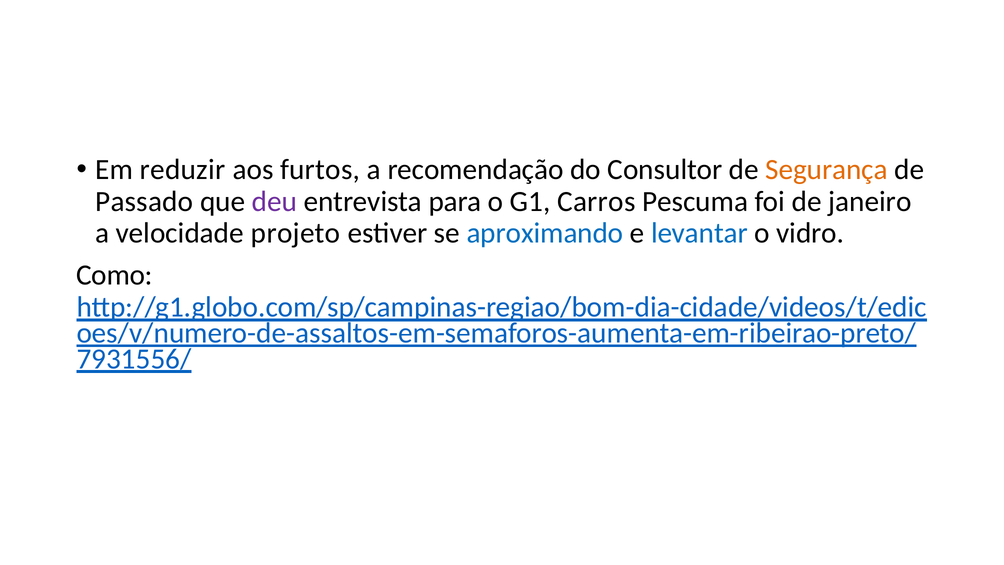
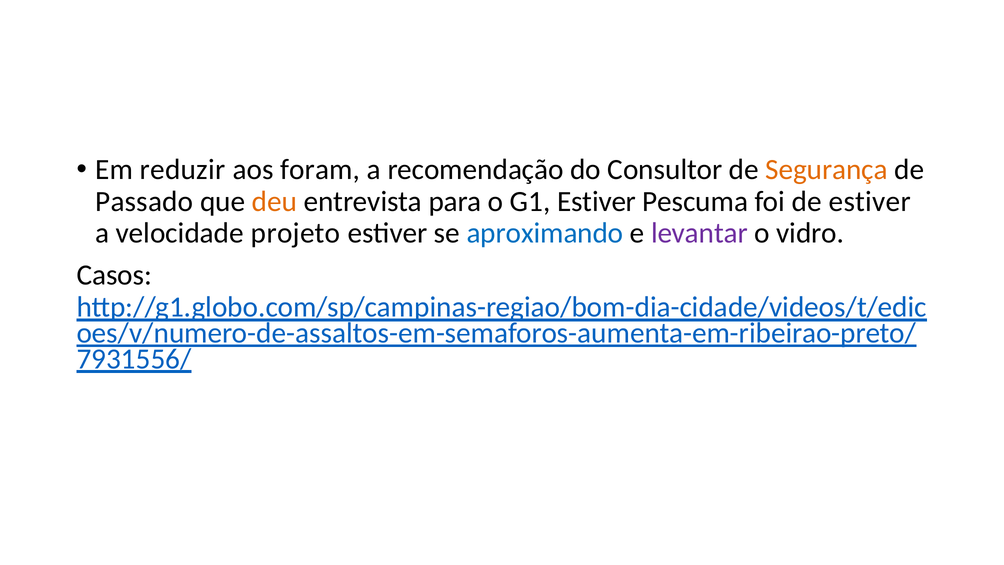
furtos: furtos -> foram
deu colour: purple -> orange
G1 Carros: Carros -> Estiver
de janeiro: janeiro -> estiver
levantar colour: blue -> purple
Como: Como -> Casos
